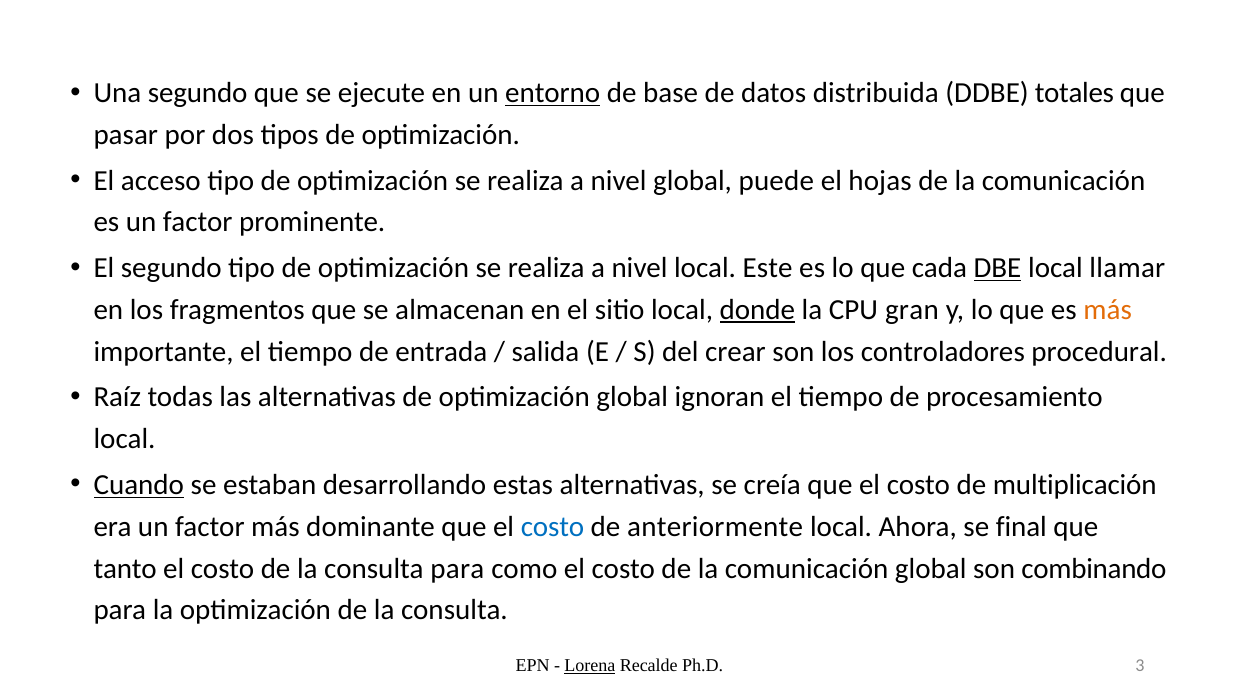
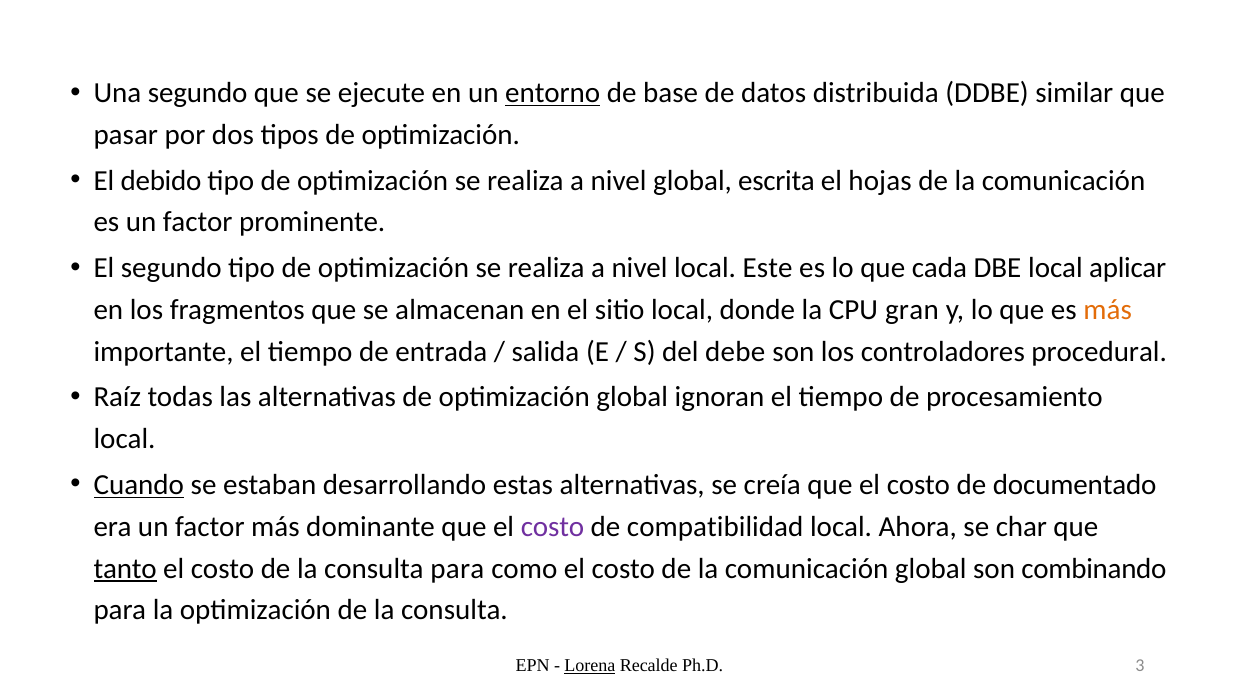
totales: totales -> similar
acceso: acceso -> debido
puede: puede -> escrita
DBE underline: present -> none
llamar: llamar -> aplicar
donde underline: present -> none
crear: crear -> debe
multiplicación: multiplicación -> documentado
costo at (553, 527) colour: blue -> purple
anteriormente: anteriormente -> compatibilidad
final: final -> char
tanto underline: none -> present
